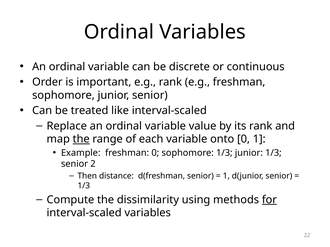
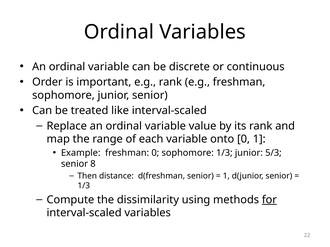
the at (81, 139) underline: present -> none
junior 1/3: 1/3 -> 5/3
2: 2 -> 8
